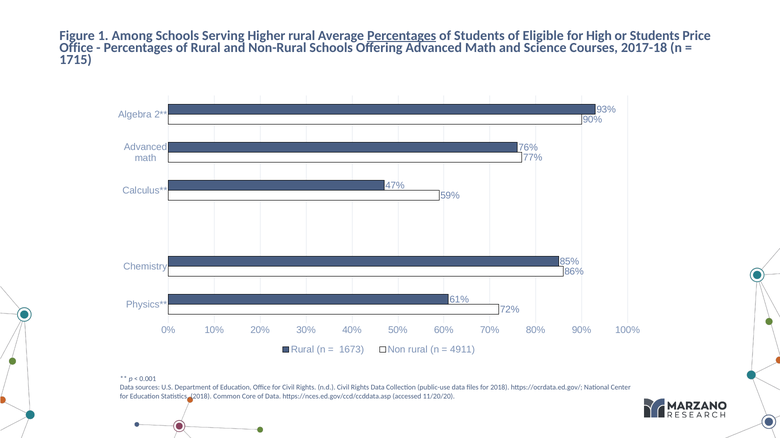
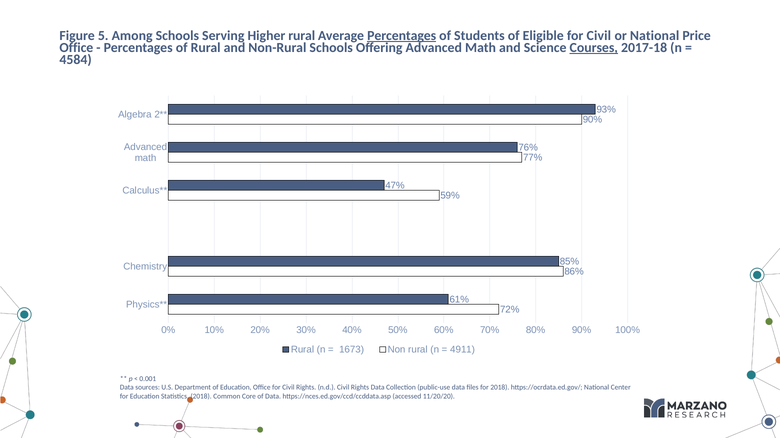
1: 1 -> 5
Eligible for High: High -> Civil
or Students: Students -> National
Courses underline: none -> present
1715: 1715 -> 4584
